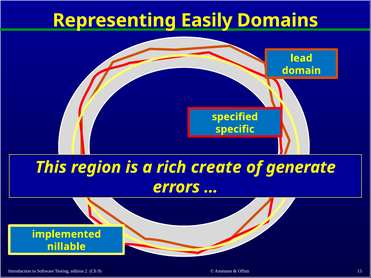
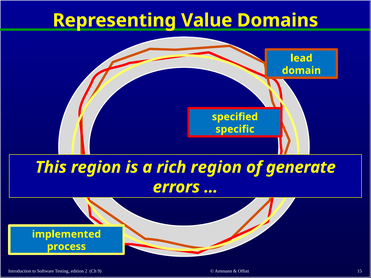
Easily: Easily -> Value
rich create: create -> region
nillable: nillable -> process
